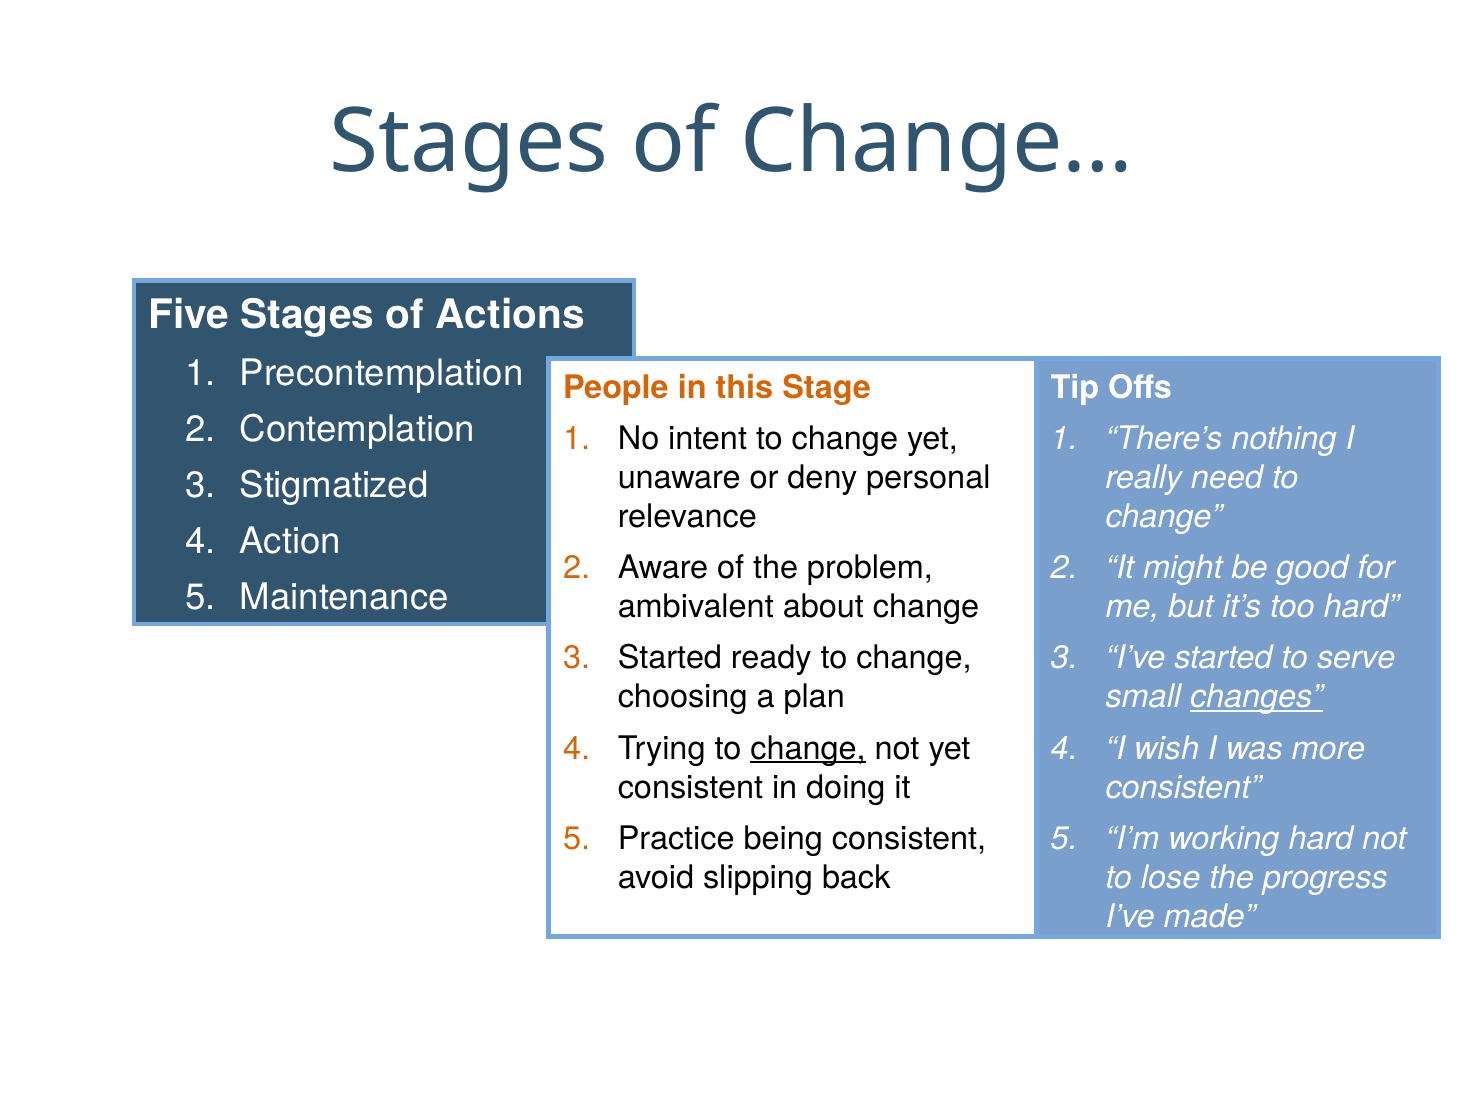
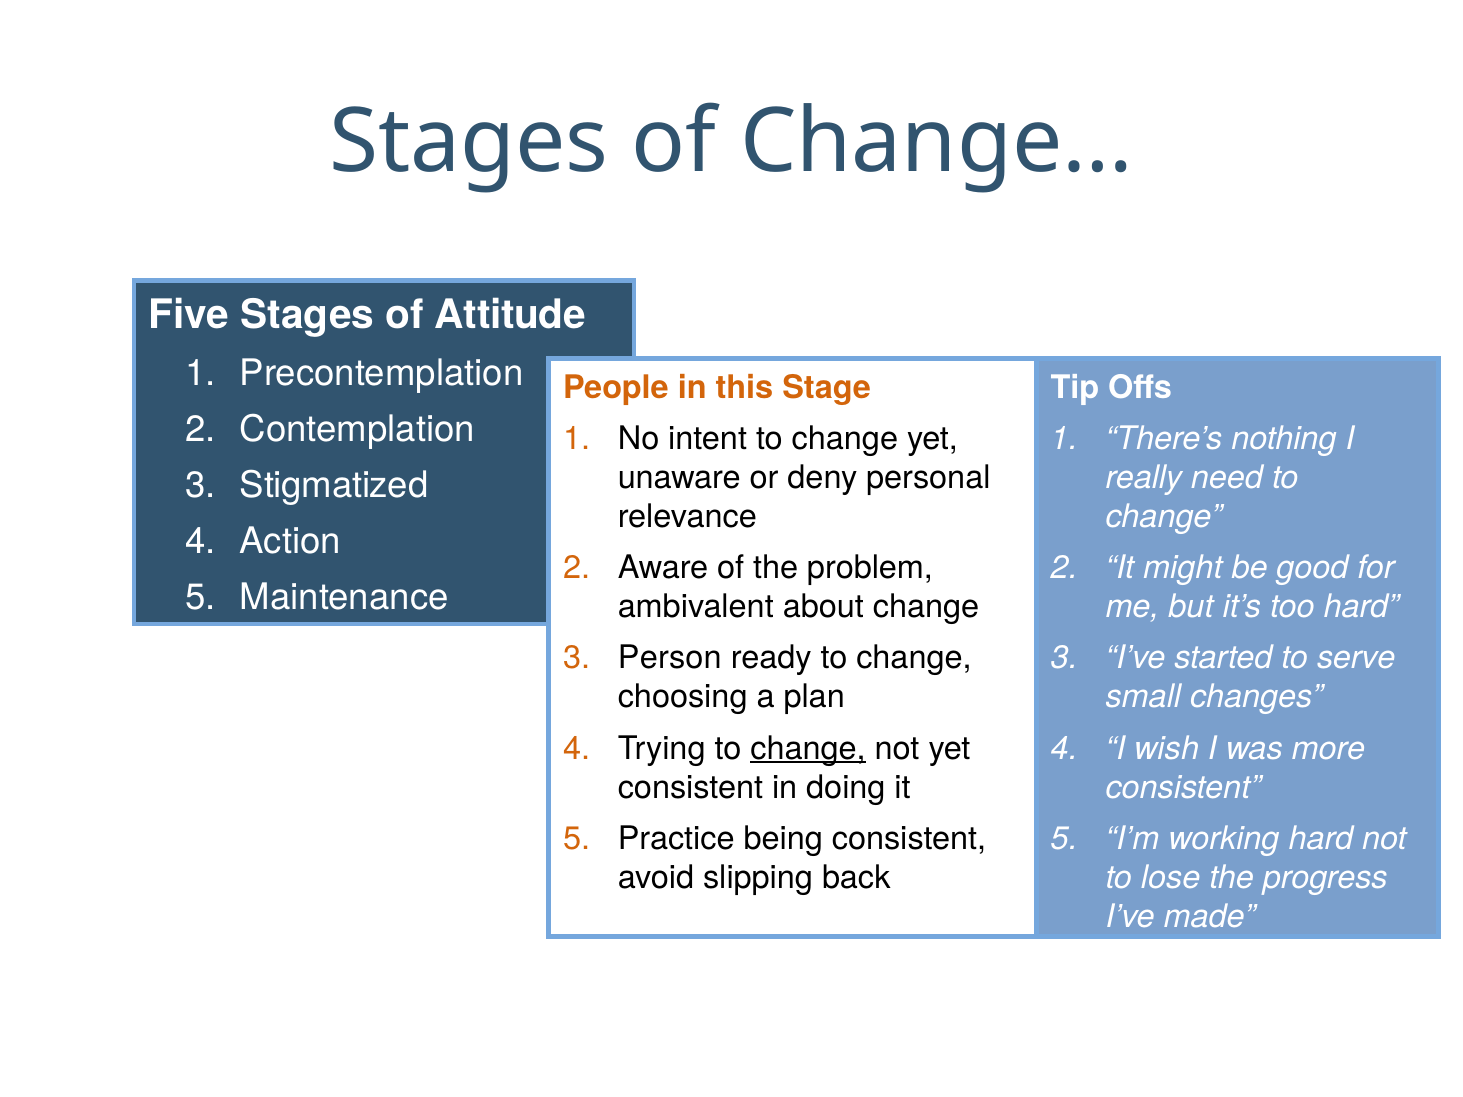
Actions: Actions -> Attitude
Started at (670, 658): Started -> Person
changes underline: present -> none
